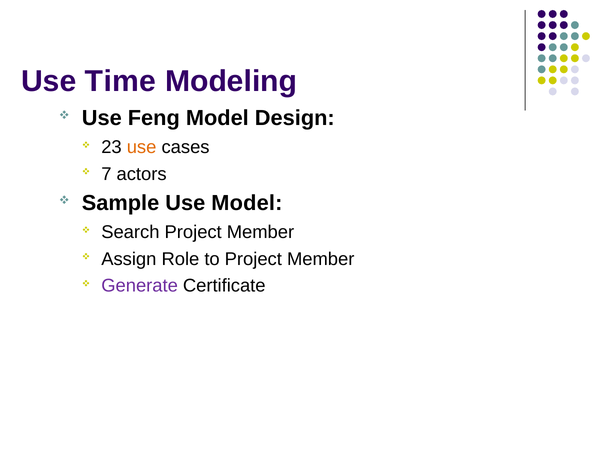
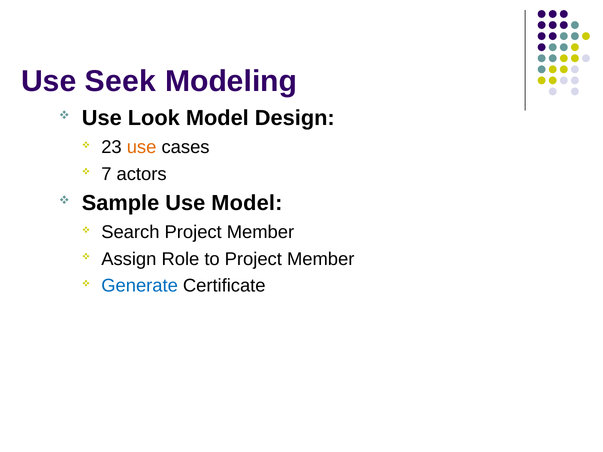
Time: Time -> Seek
Feng: Feng -> Look
Generate colour: purple -> blue
